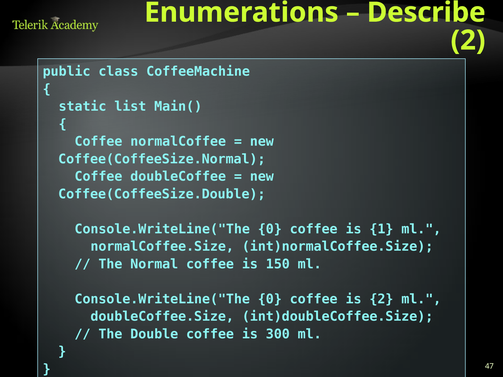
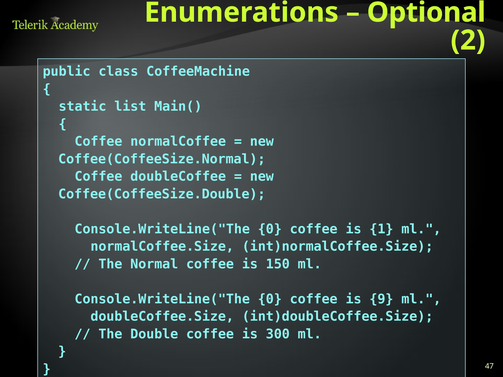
Describe: Describe -> Optional
is 2: 2 -> 9
